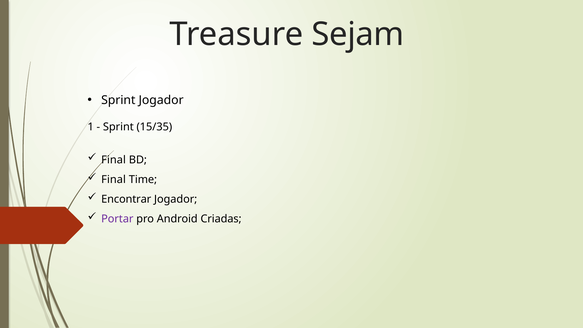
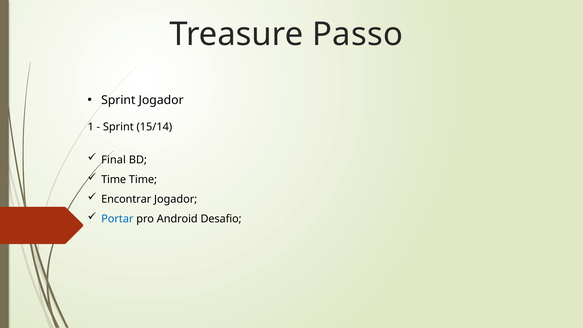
Sejam: Sejam -> Passo
15/35: 15/35 -> 15/14
Final at (114, 179): Final -> Time
Portar colour: purple -> blue
Criadas: Criadas -> Desafio
